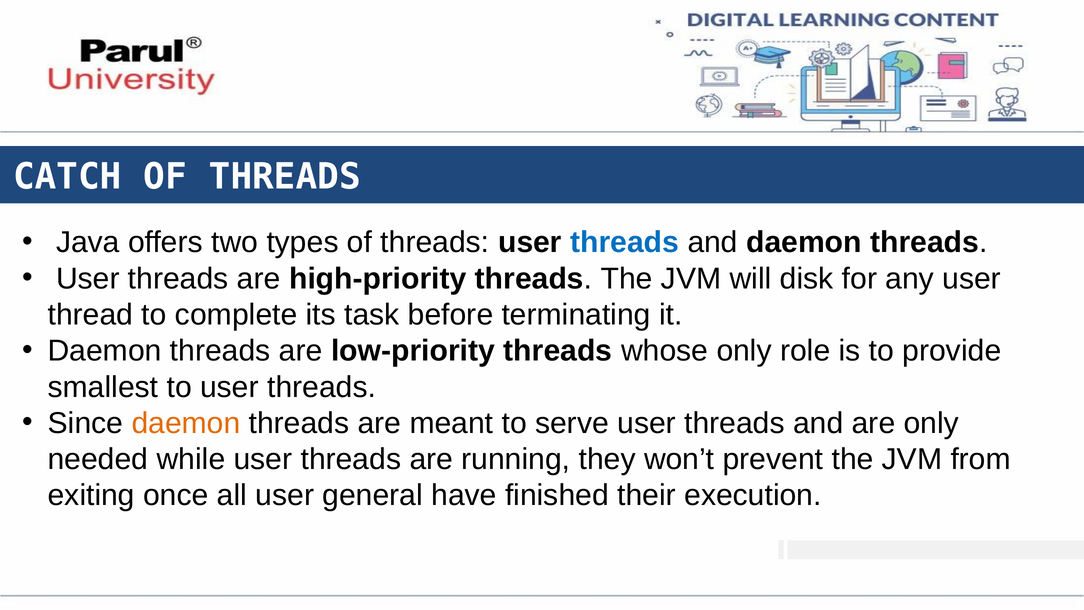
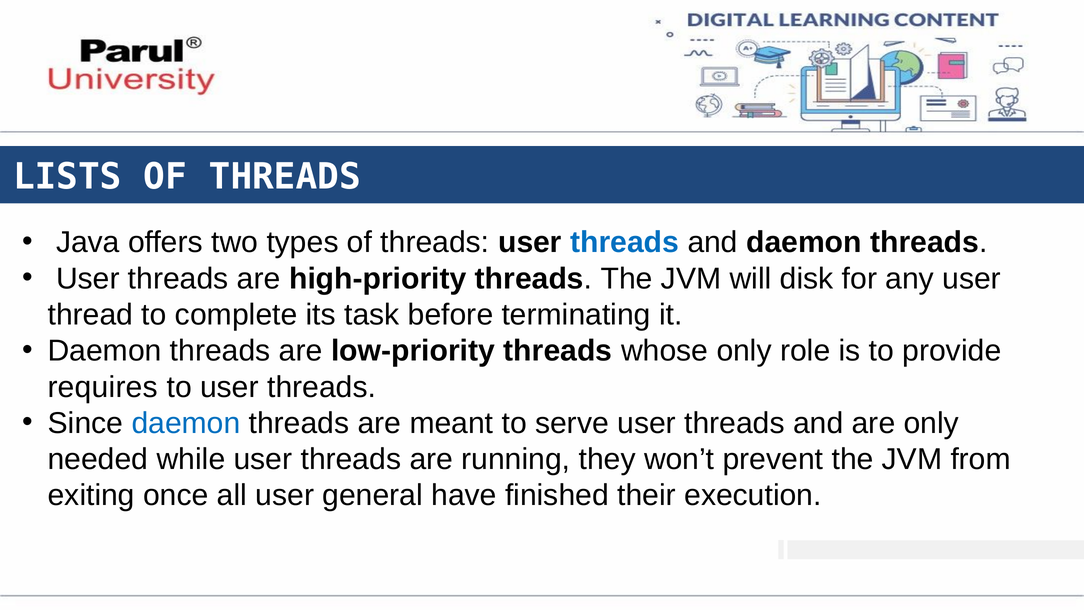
CATCH: CATCH -> LISTS
smallest: smallest -> requires
daemon at (186, 423) colour: orange -> blue
